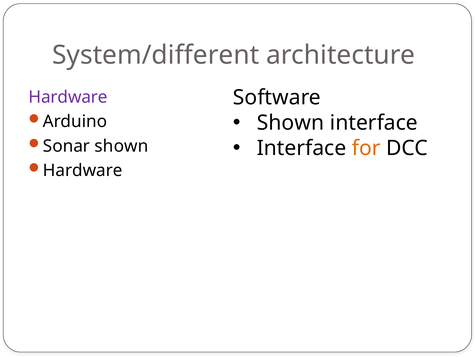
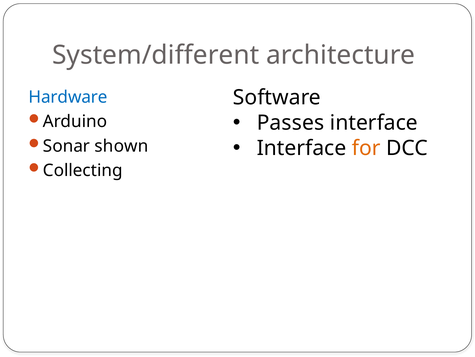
Hardware at (68, 97) colour: purple -> blue
Shown at (291, 123): Shown -> Passes
Hardware at (83, 170): Hardware -> Collecting
